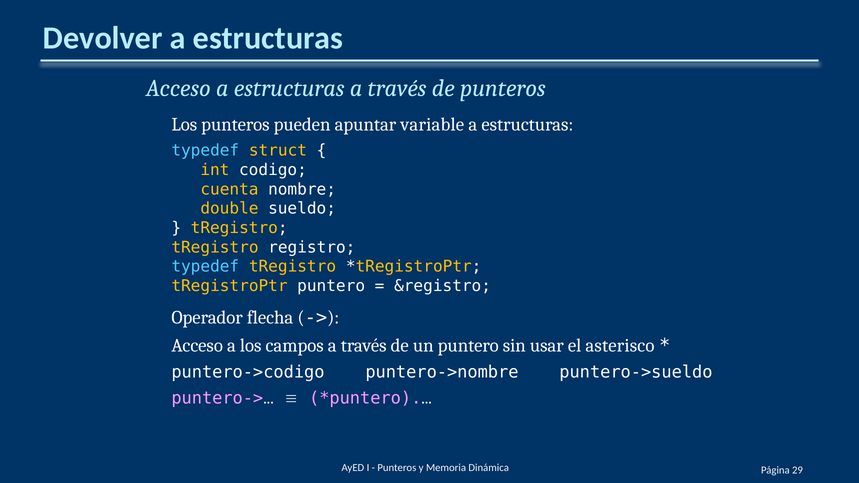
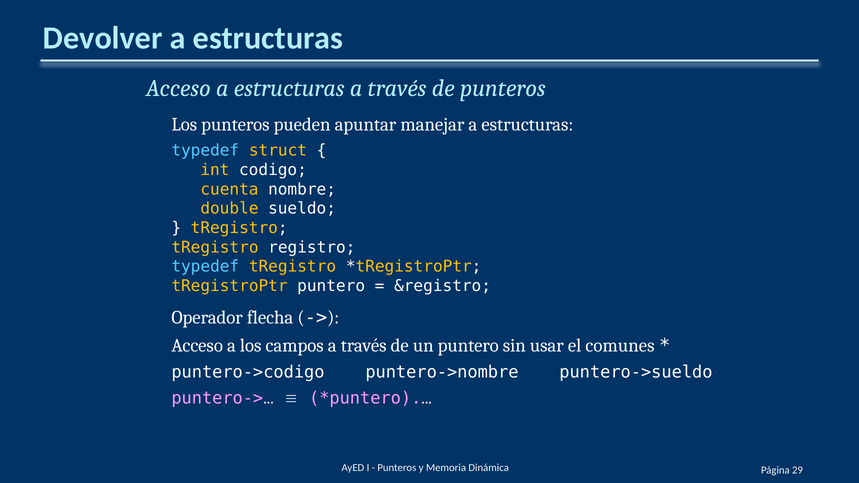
variable: variable -> manejar
asterisco: asterisco -> comunes
